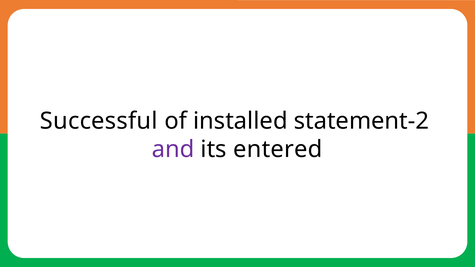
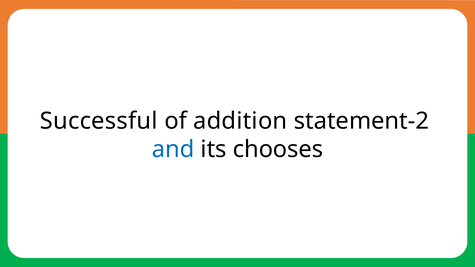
installed: installed -> addition
and colour: purple -> blue
entered: entered -> chooses
